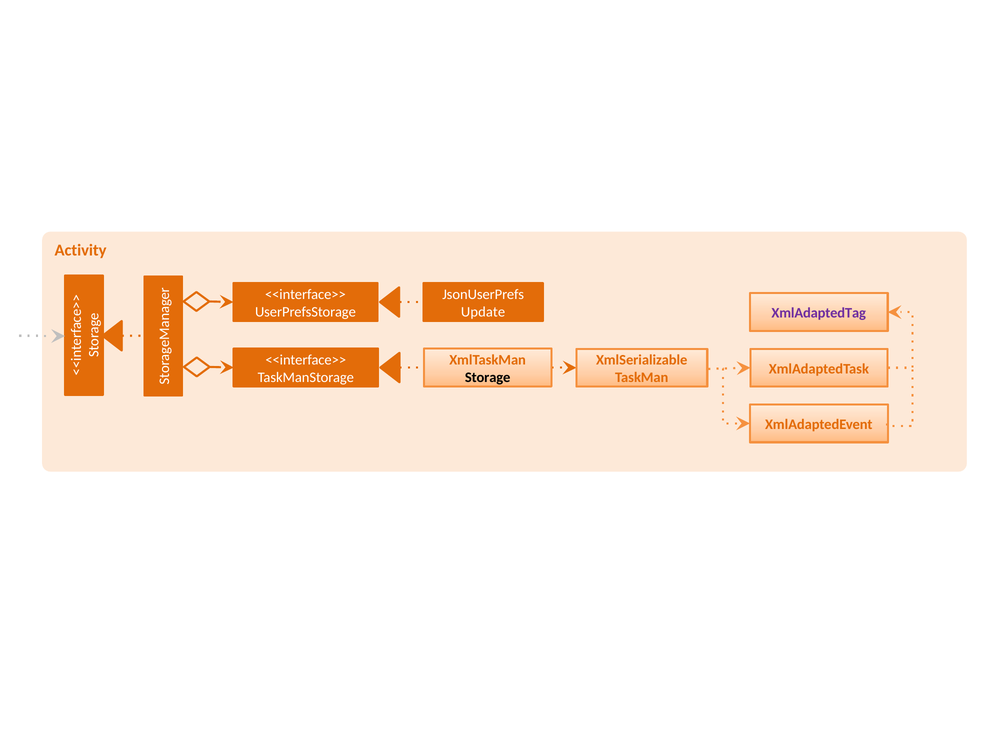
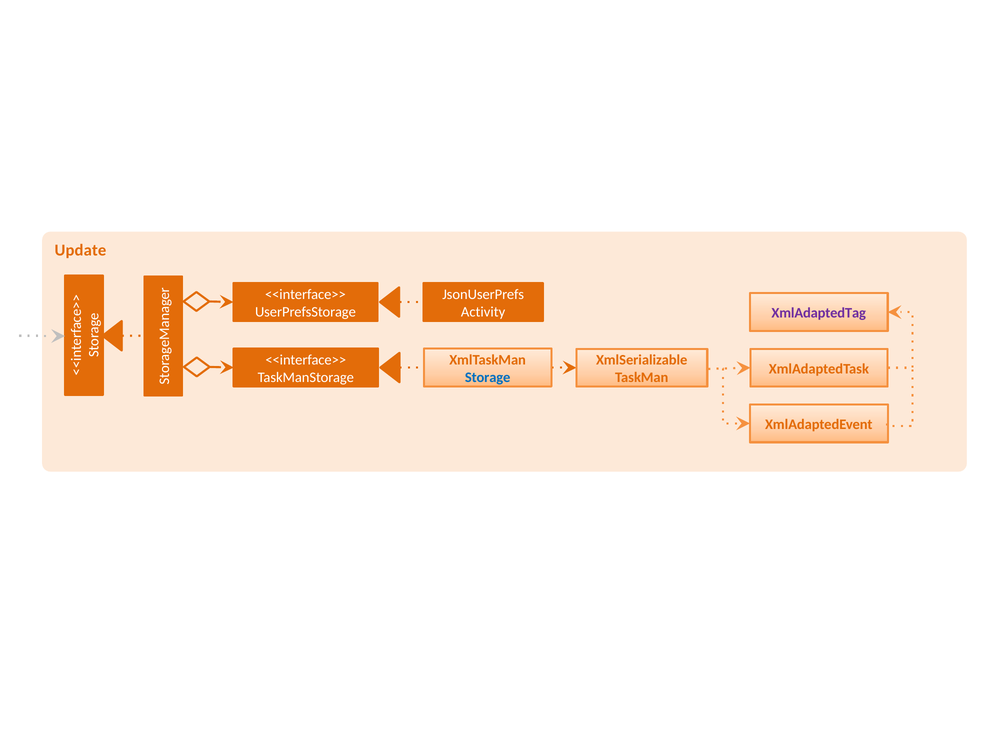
Activity: Activity -> Update
Update: Update -> Activity
Storage colour: black -> blue
